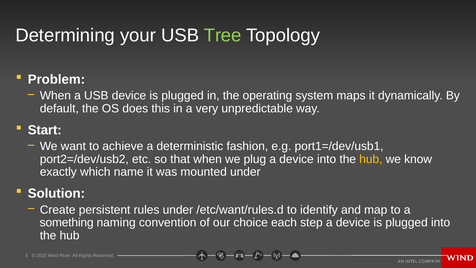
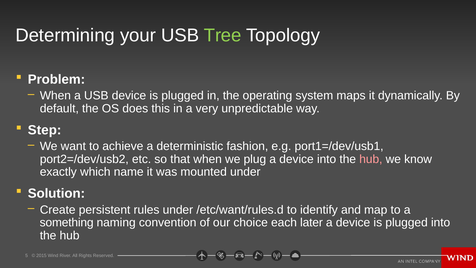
Start: Start -> Step
hub at (371, 159) colour: yellow -> pink
step: step -> later
